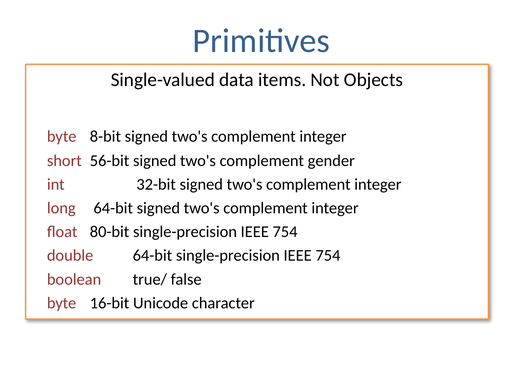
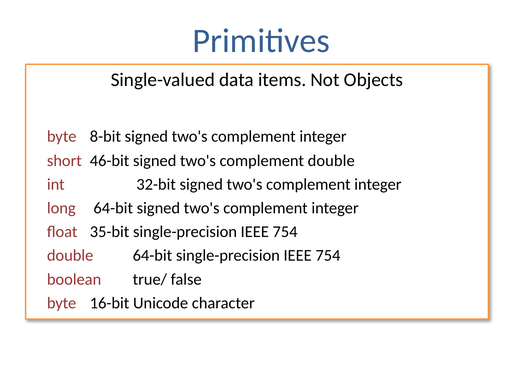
56-bit: 56-bit -> 46-bit
complement gender: gender -> double
80-bit: 80-bit -> 35-bit
